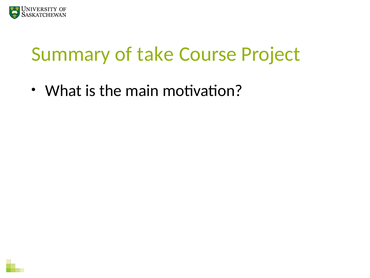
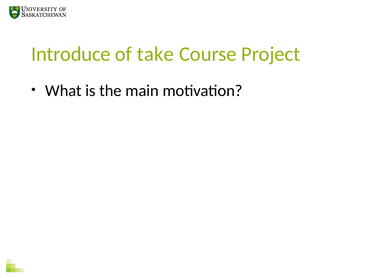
Summary: Summary -> Introduce
